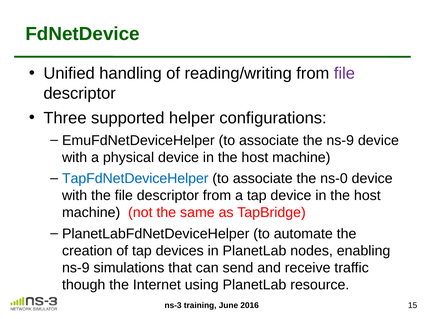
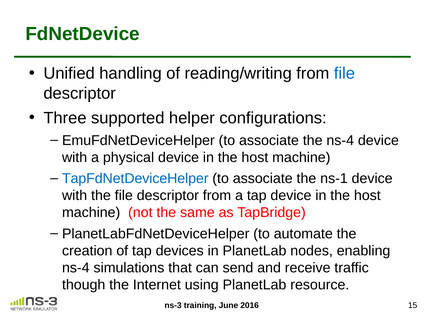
file at (344, 73) colour: purple -> blue
the ns-9: ns-9 -> ns-4
ns-0: ns-0 -> ns-1
ns-9 at (76, 268): ns-9 -> ns-4
